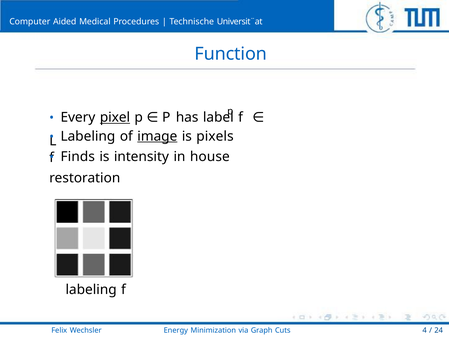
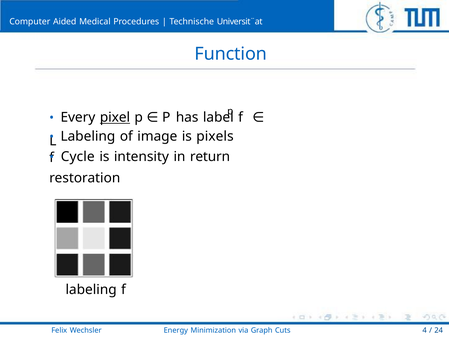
image underline: present -> none
Finds: Finds -> Cycle
house: house -> return
